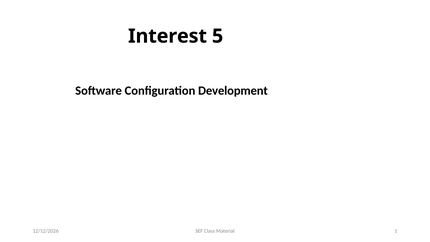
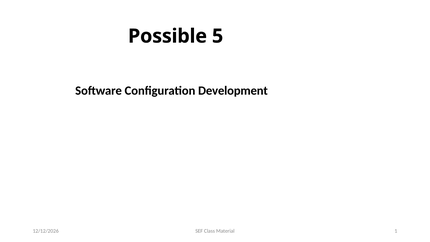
Interest: Interest -> Possible
